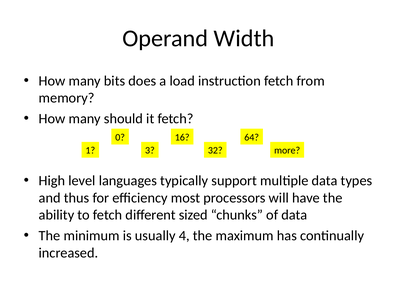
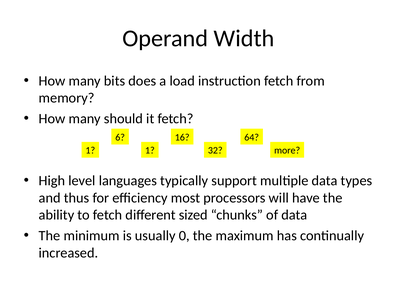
0: 0 -> 6
3 at (150, 151): 3 -> 1
4: 4 -> 0
